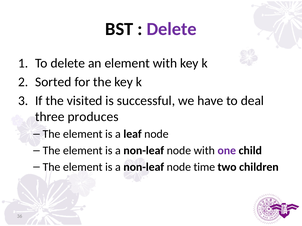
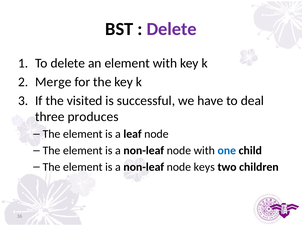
Sorted: Sorted -> Merge
one colour: purple -> blue
time: time -> keys
